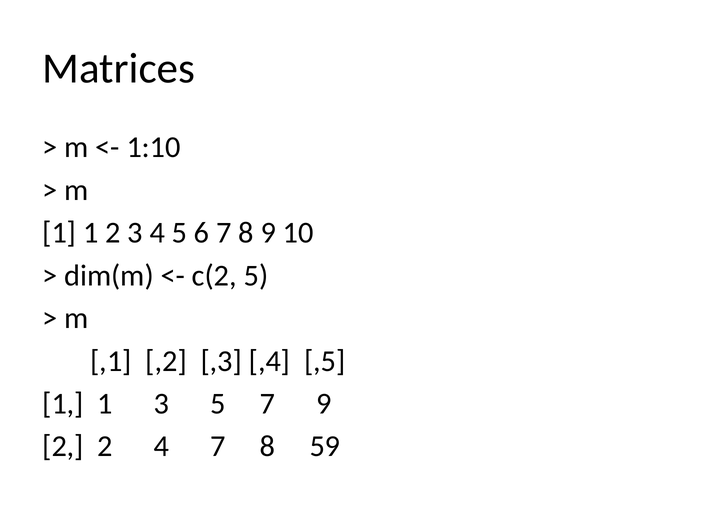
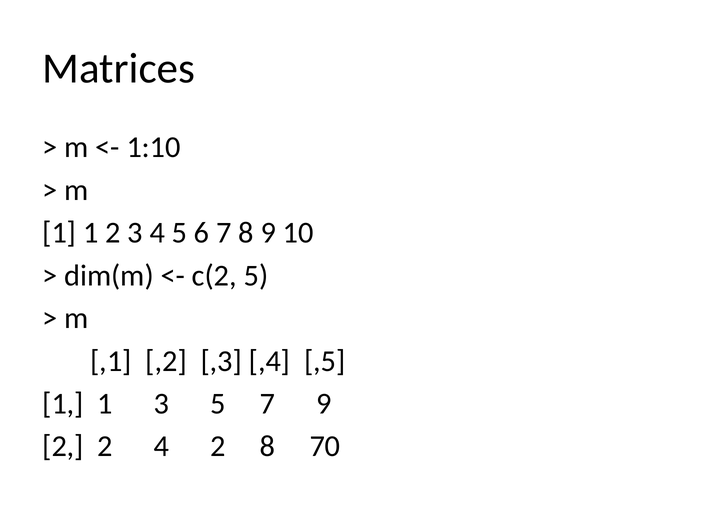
4 7: 7 -> 2
59: 59 -> 70
